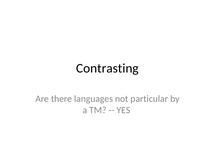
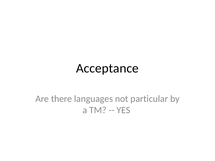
Contrasting: Contrasting -> Acceptance
